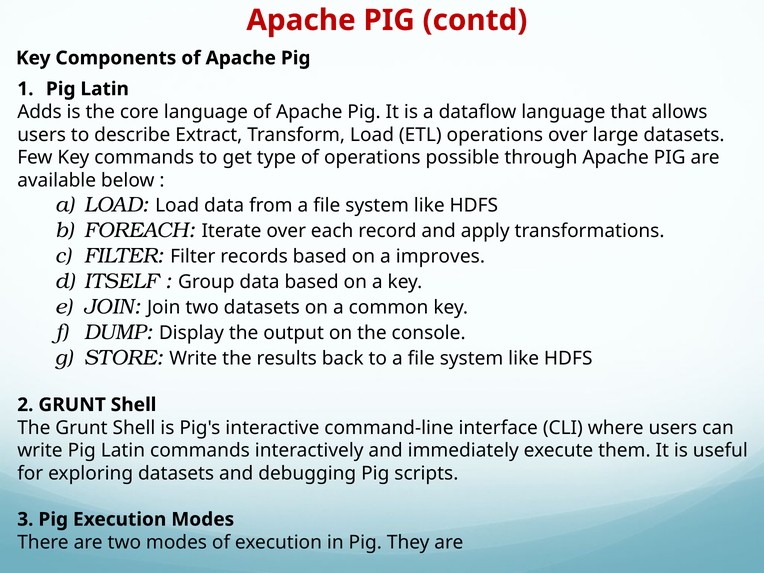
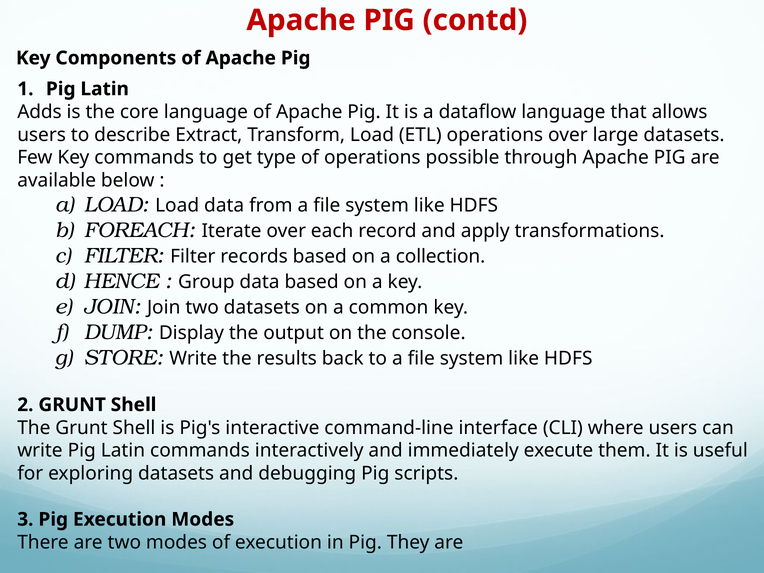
improves: improves -> collection
ITSELF: ITSELF -> HENCE
